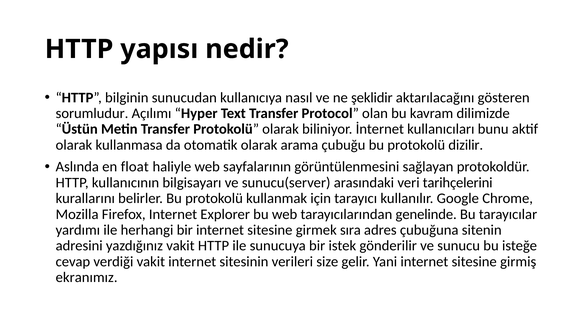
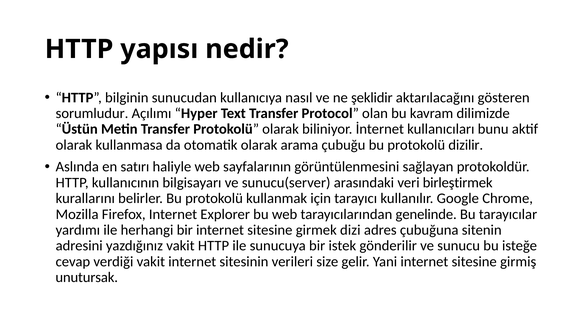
float: float -> satırı
tarihçelerini: tarihçelerini -> birleştirmek
sıra: sıra -> dizi
ekranımız: ekranımız -> unutursak
